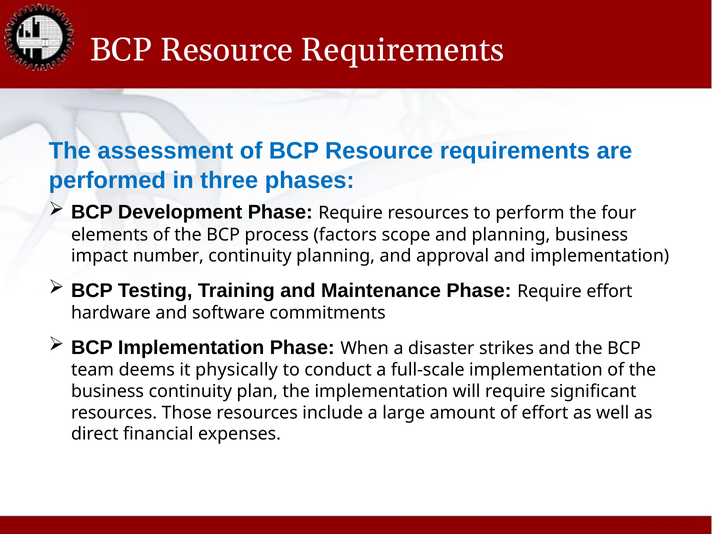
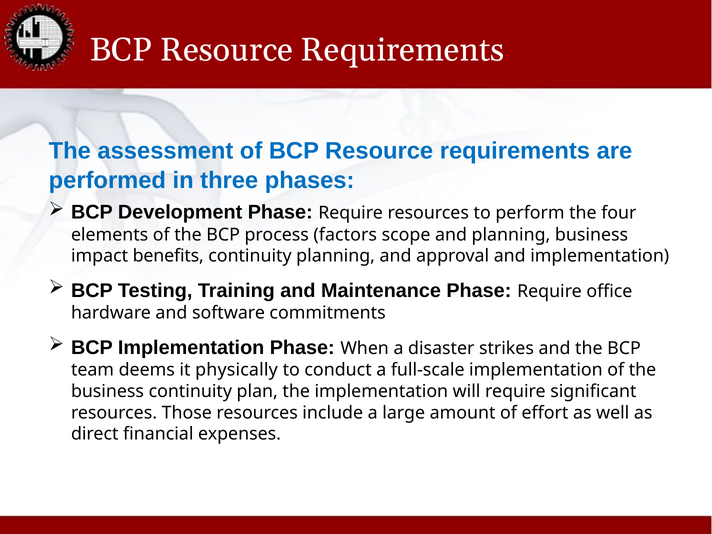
number: number -> benefits
Require effort: effort -> office
